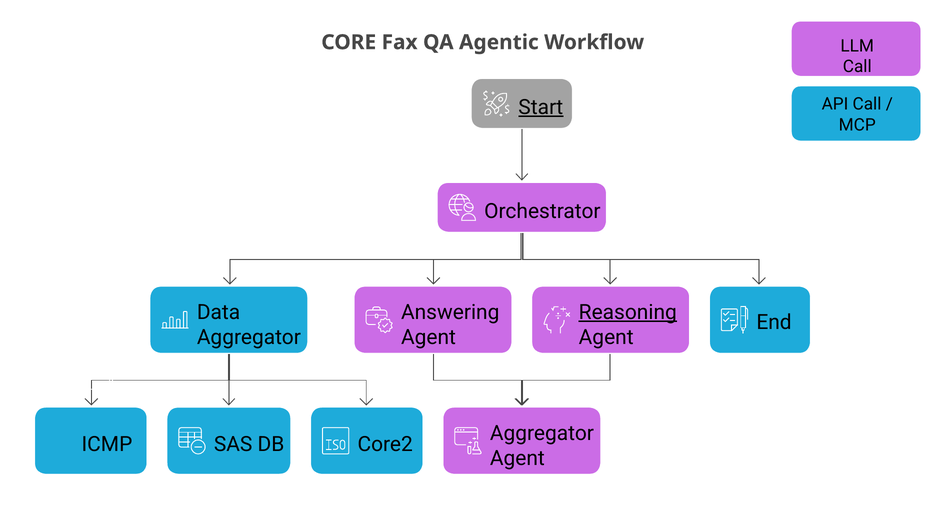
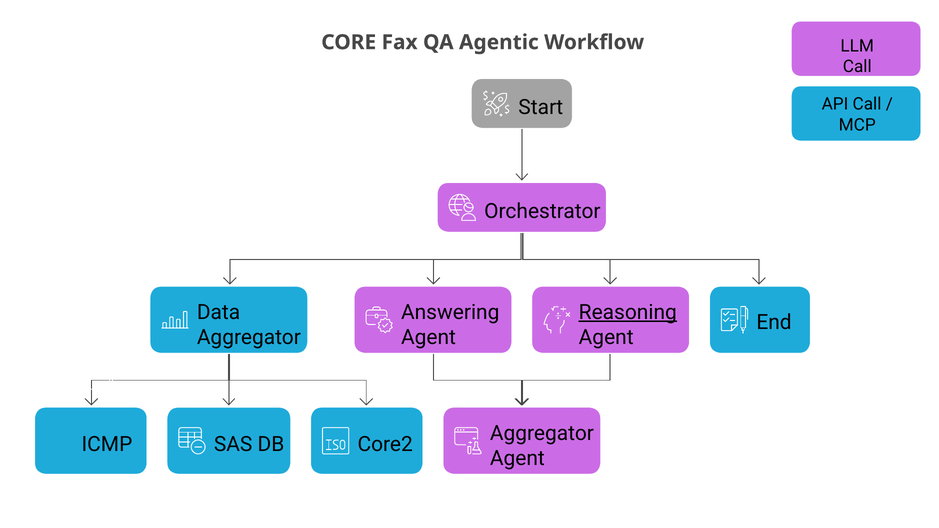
Start underline: present -> none
